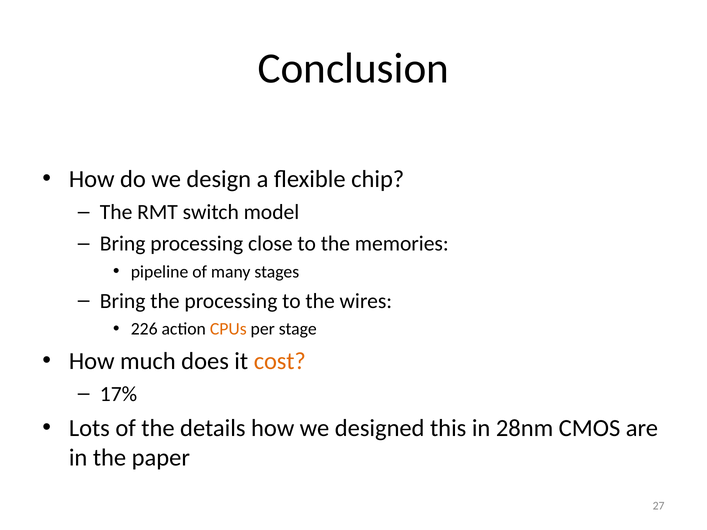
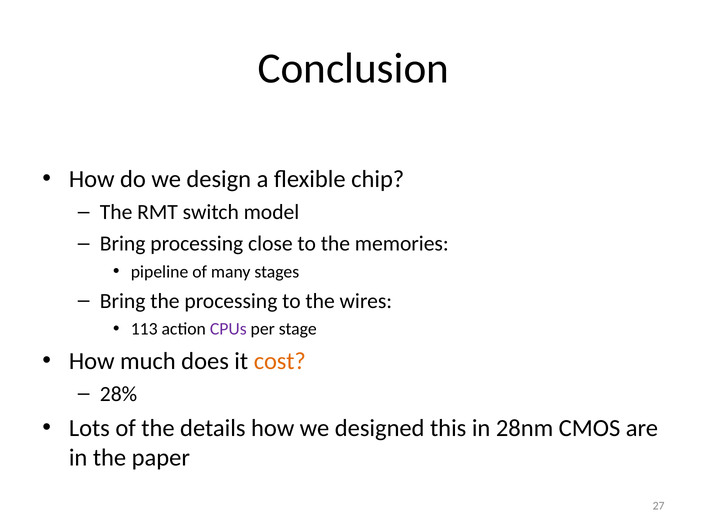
226: 226 -> 113
CPUs colour: orange -> purple
17%: 17% -> 28%
